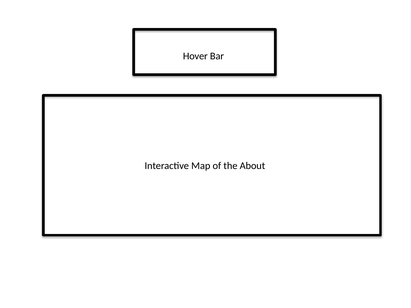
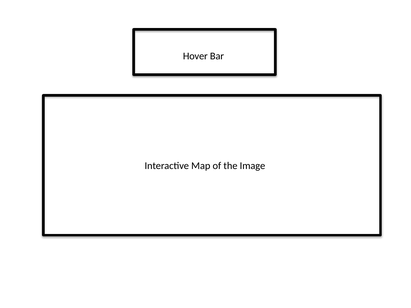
About: About -> Image
